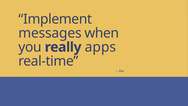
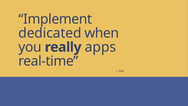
messages: messages -> dedicated
